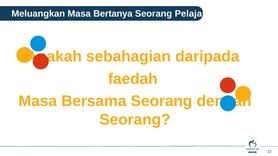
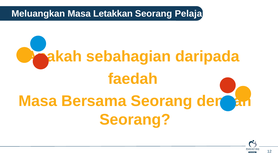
Bertanya: Bertanya -> Letakkan
